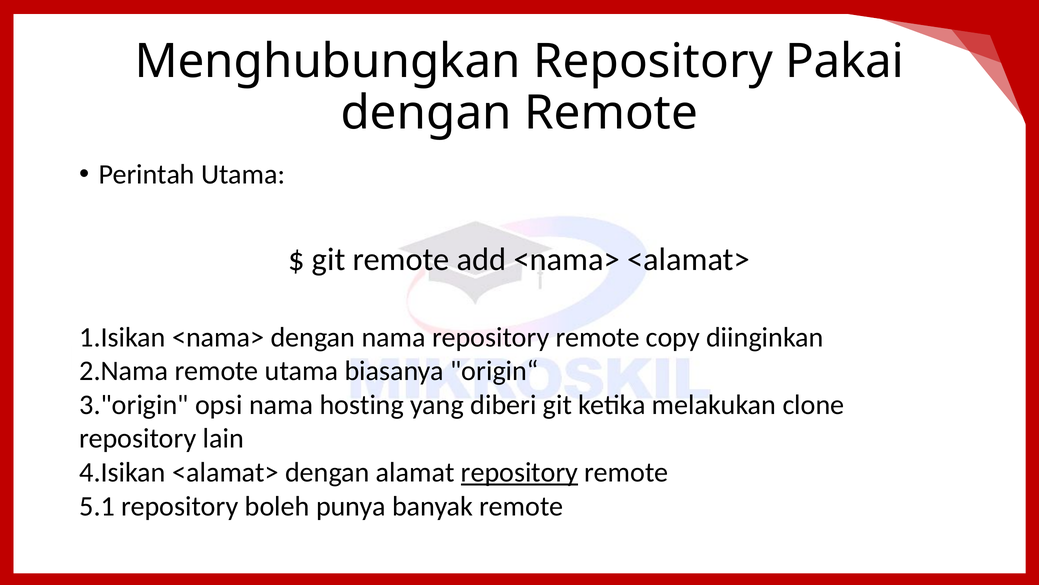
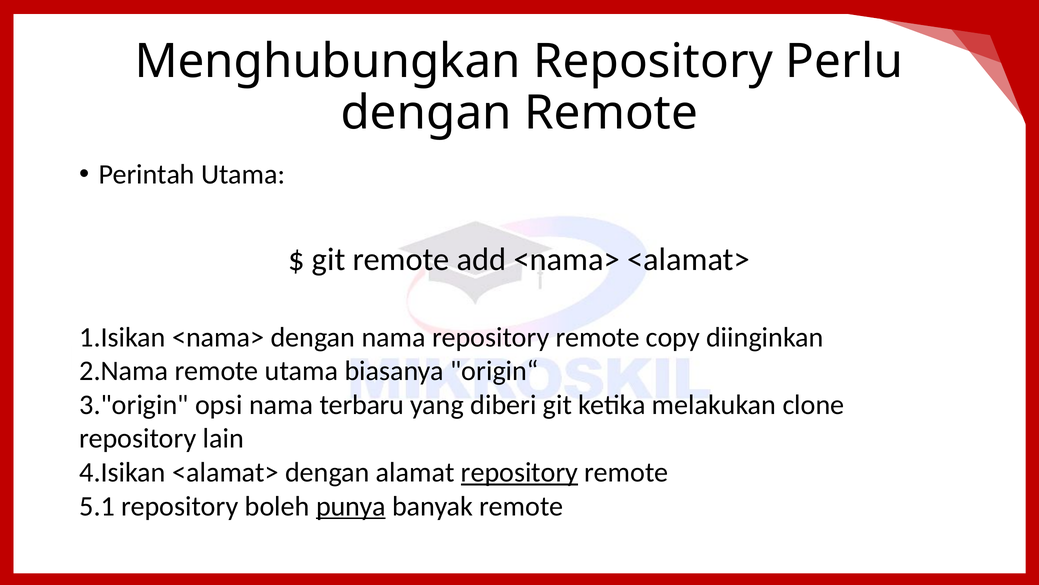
Pakai: Pakai -> Perlu
hosting: hosting -> terbaru
punya underline: none -> present
